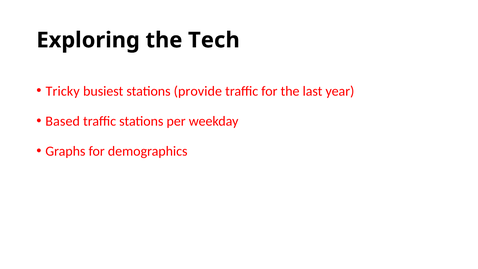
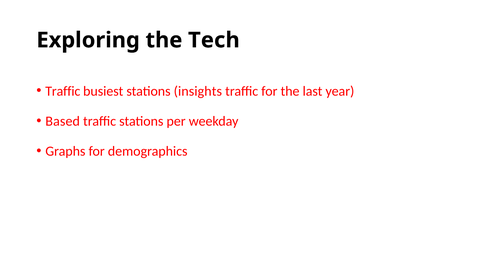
Tricky at (63, 91): Tricky -> Traffic
provide: provide -> insights
